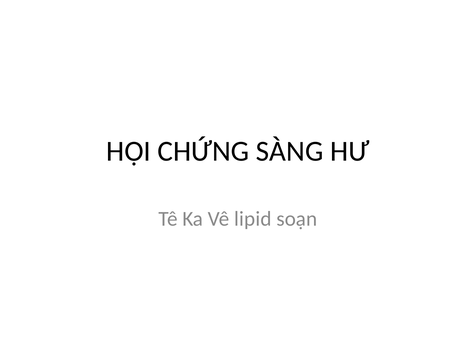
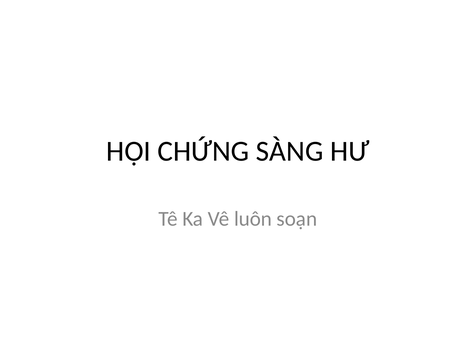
lipid: lipid -> luôn
